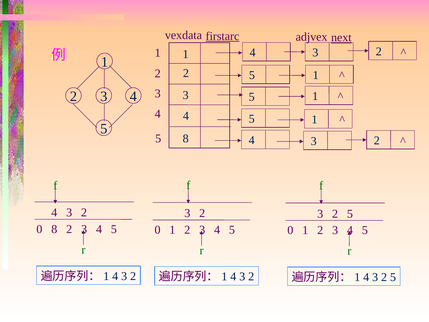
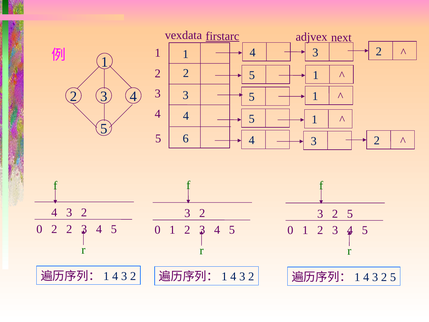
next underline: present -> none
5 8: 8 -> 6
0 8: 8 -> 2
